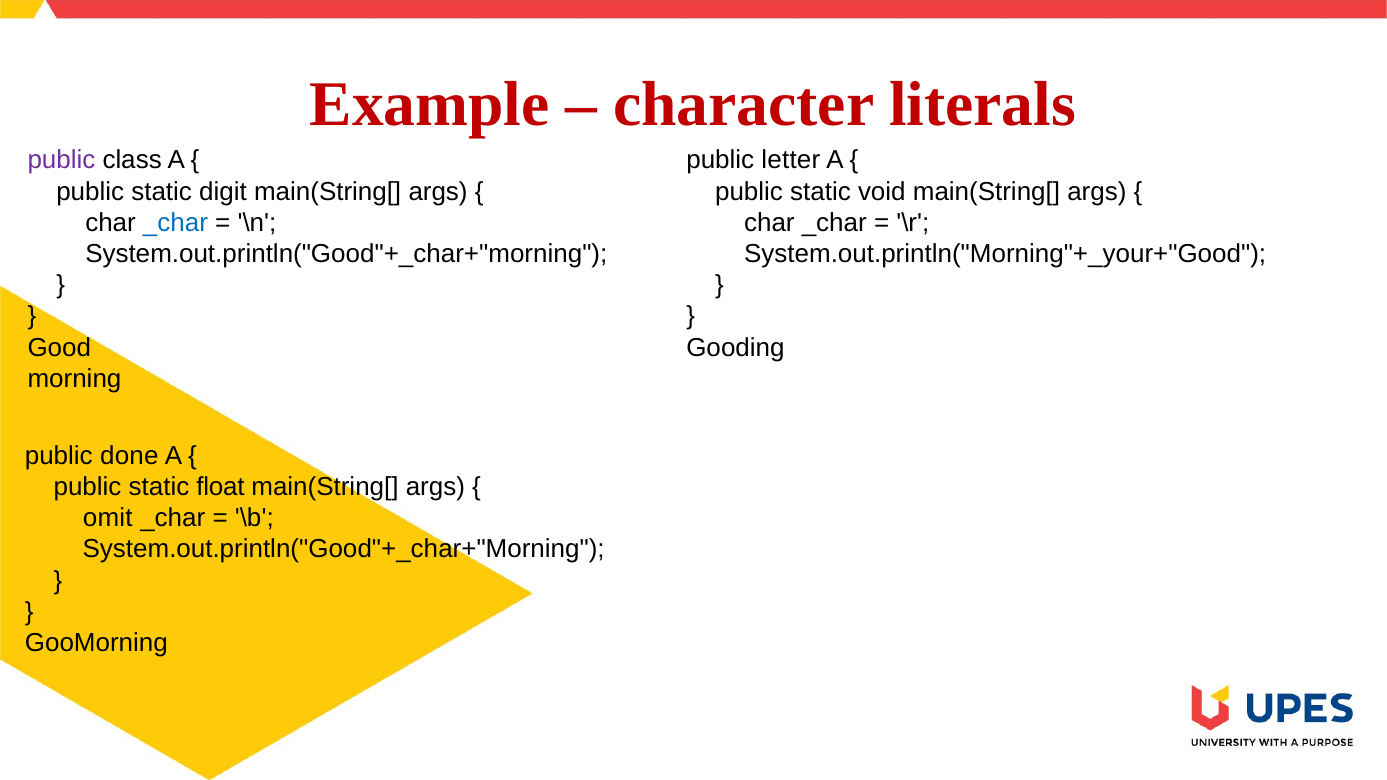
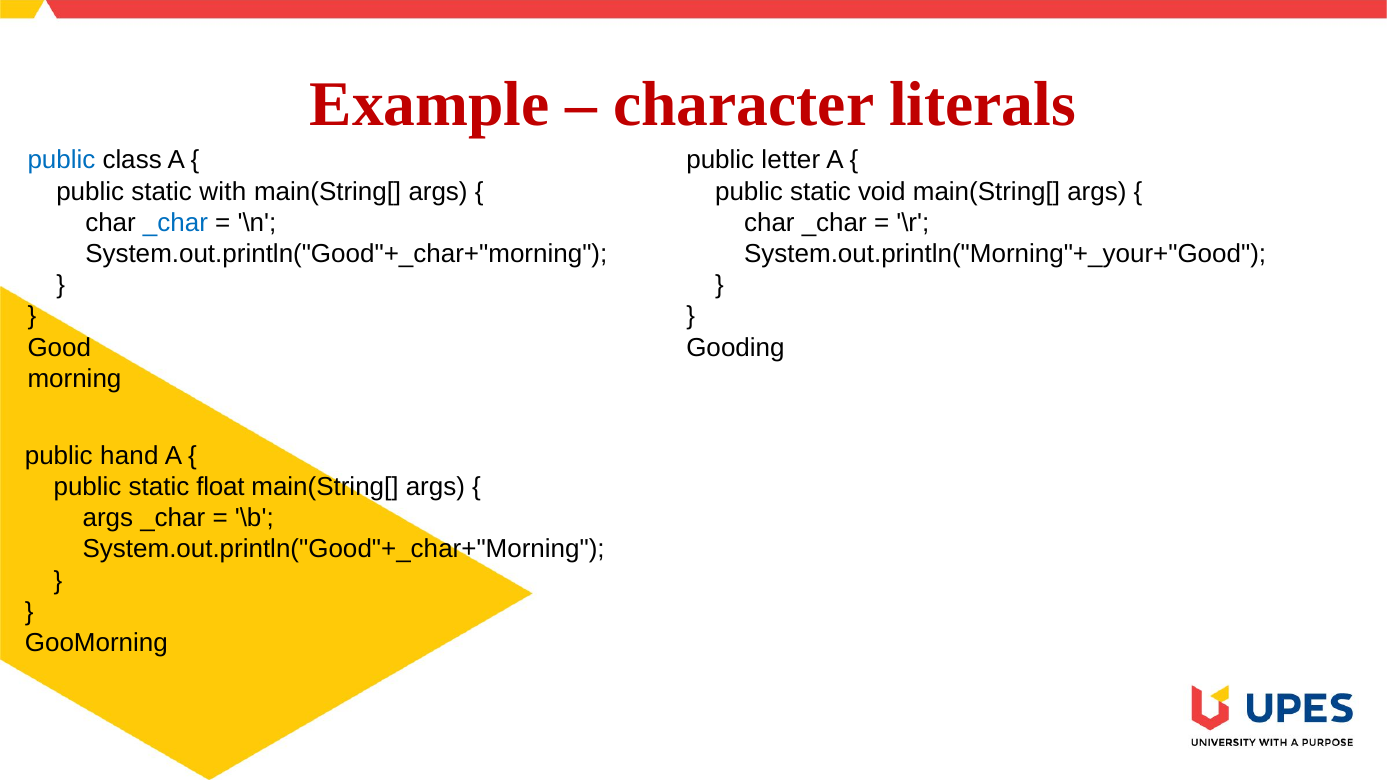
public at (61, 160) colour: purple -> blue
digit: digit -> with
done: done -> hand
omit at (108, 518): omit -> args
